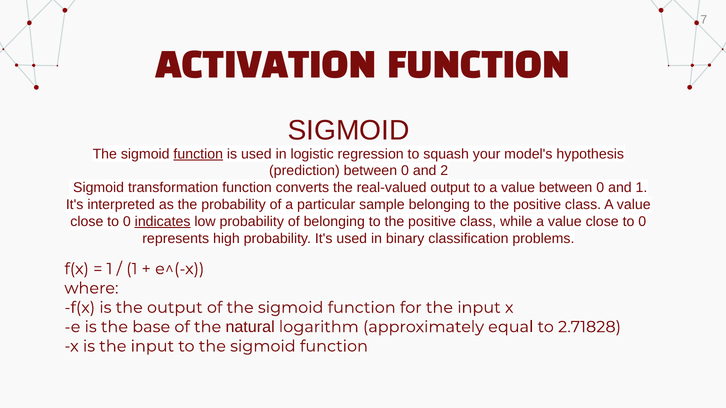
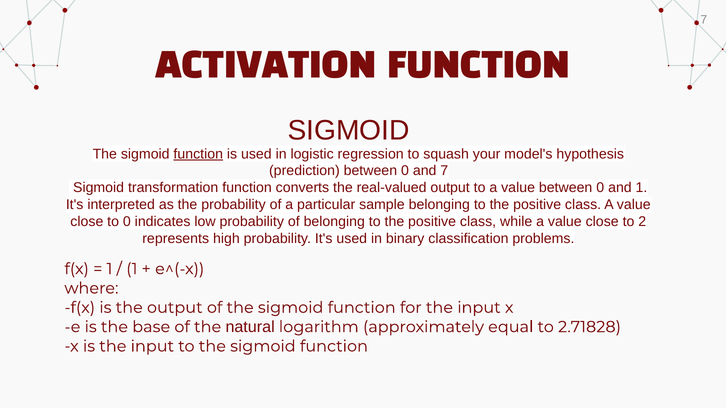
and 2: 2 -> 7
indicates underline: present -> none
0 at (642, 222): 0 -> 2
